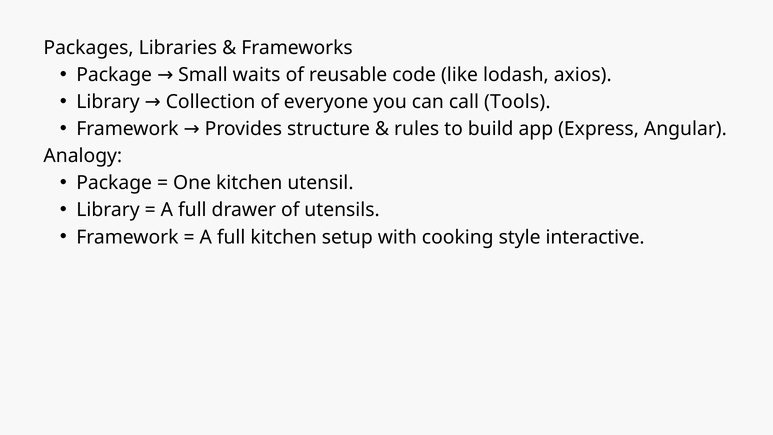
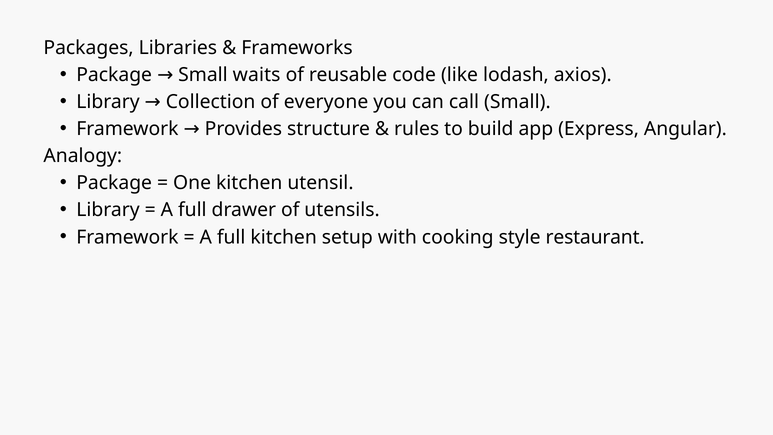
call Tools: Tools -> Small
interactive: interactive -> restaurant
